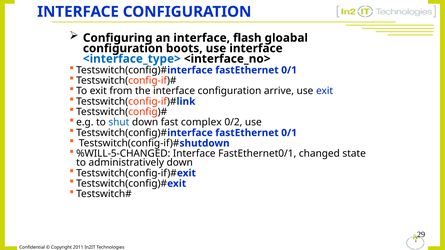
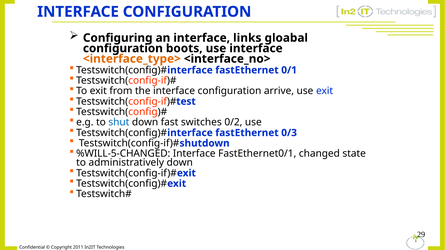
flash: flash -> links
<interface_type> colour: blue -> orange
link: link -> test
complex: complex -> switches
0/1 at (289, 133): 0/1 -> 0/3
